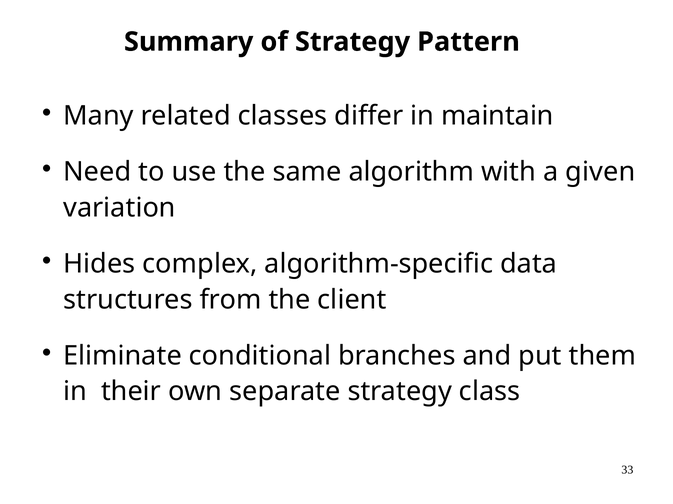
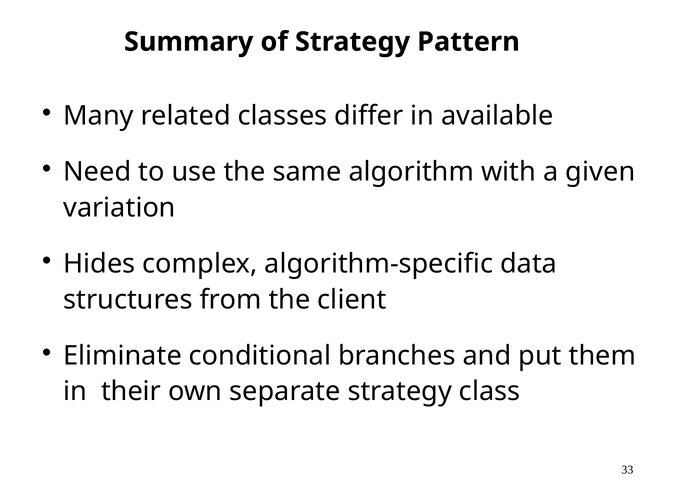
maintain: maintain -> available
